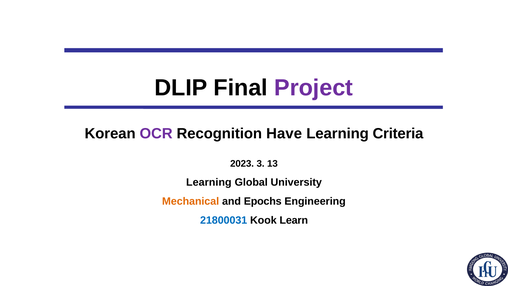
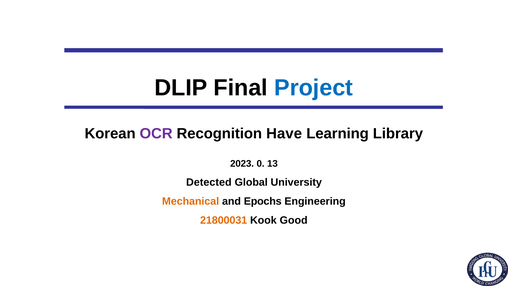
Project colour: purple -> blue
Criteria: Criteria -> Library
3: 3 -> 0
Learning at (209, 182): Learning -> Detected
21800031 colour: blue -> orange
Learn: Learn -> Good
